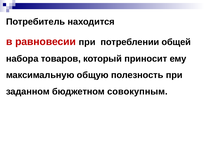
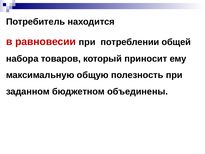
совокупным: совокупным -> объединены
